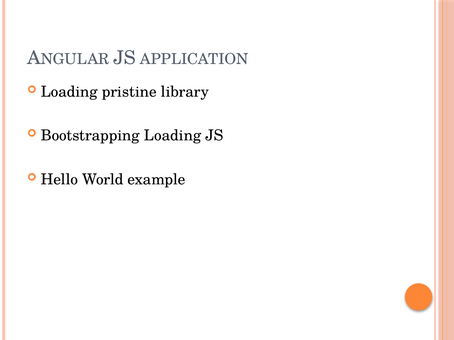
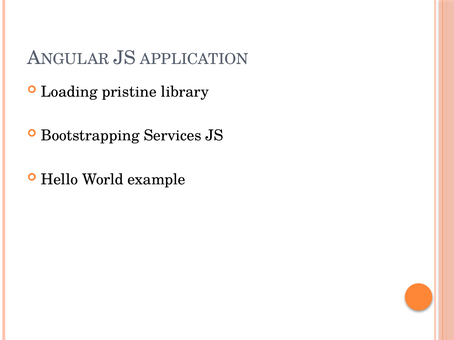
Bootstrapping Loading: Loading -> Services
